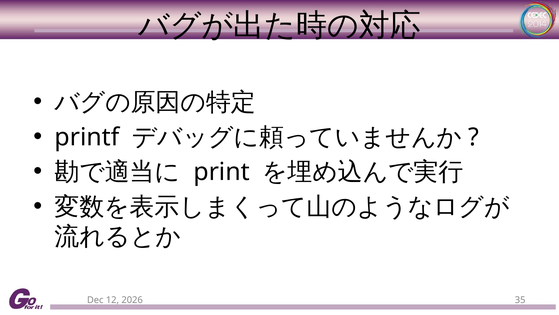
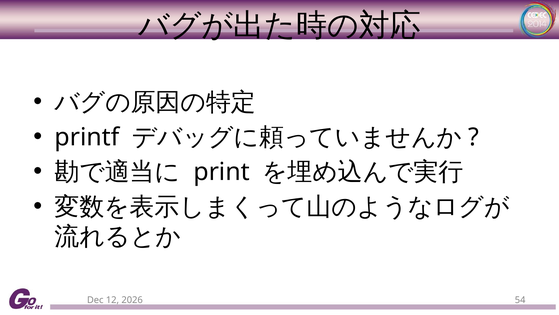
35: 35 -> 54
